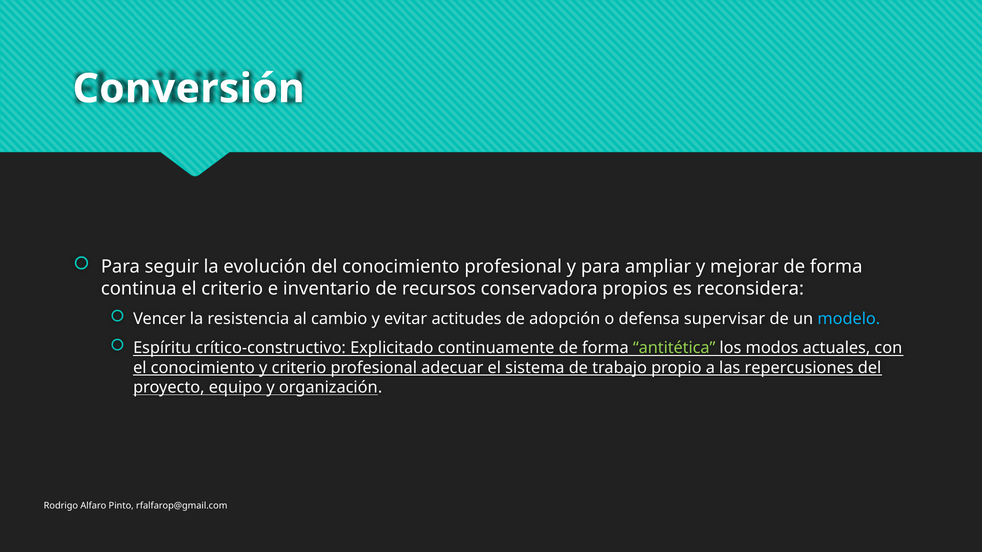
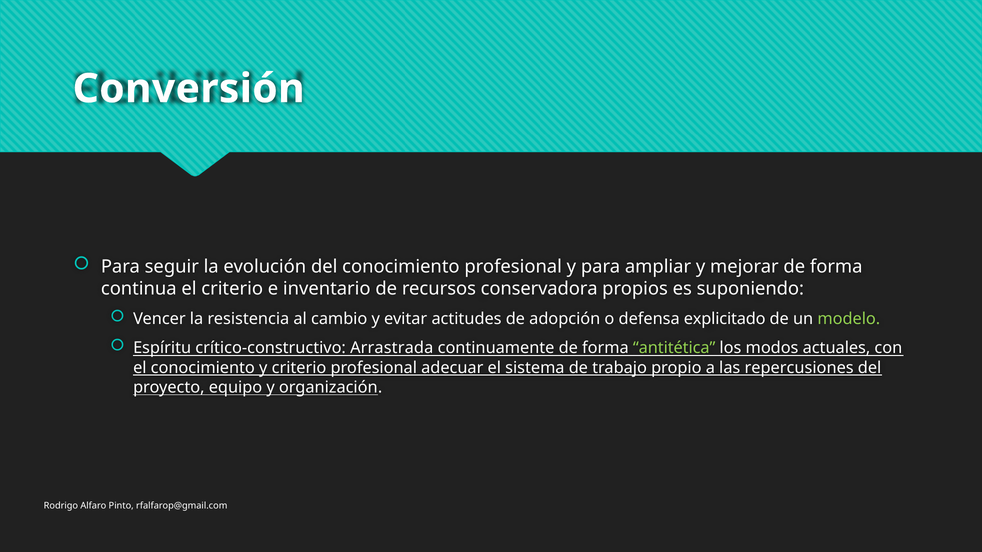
reconsidera: reconsidera -> suponiendo
supervisar: supervisar -> explicitado
modelo colour: light blue -> light green
Explicitado: Explicitado -> Arrastrada
